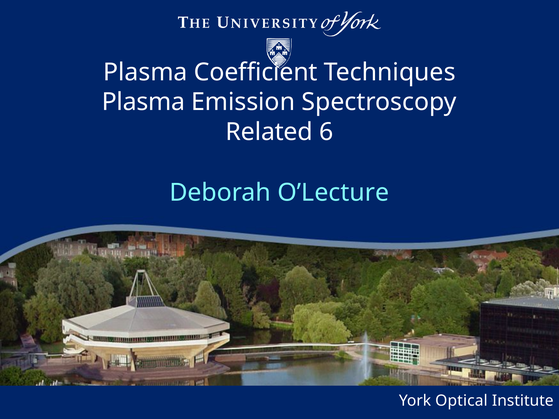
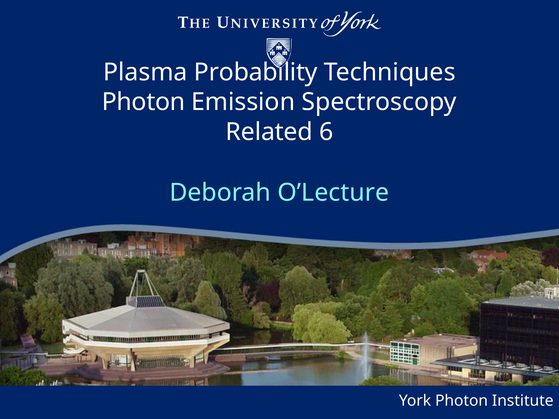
Coefficient: Coefficient -> Probability
Plasma at (143, 102): Plasma -> Photon
York Optical: Optical -> Photon
